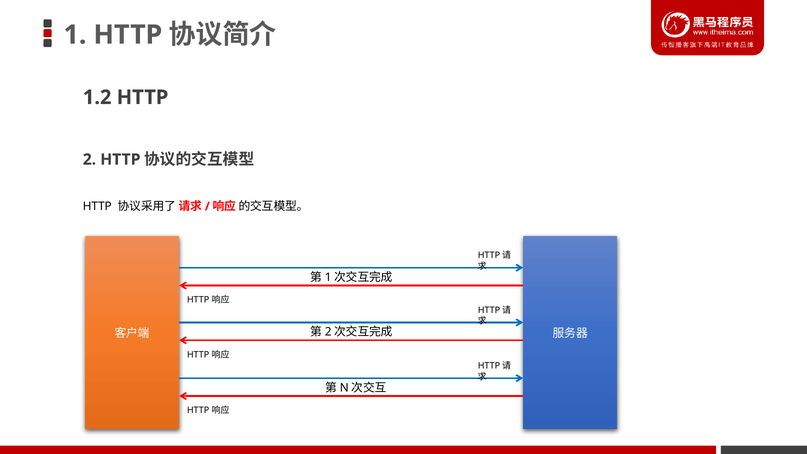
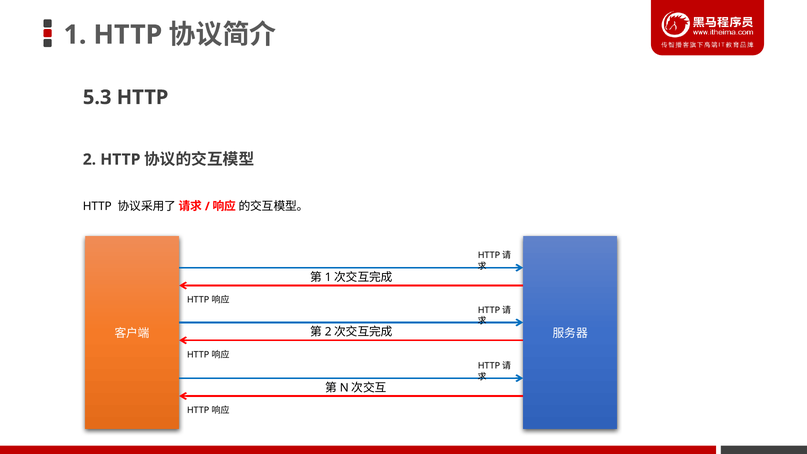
1.2: 1.2 -> 5.3
